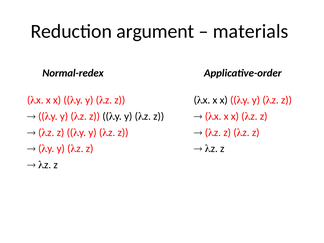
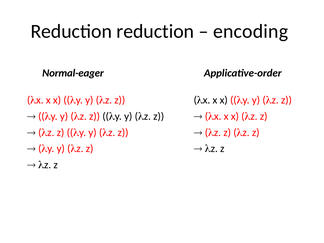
Reduction argument: argument -> reduction
materials: materials -> encoding
Normal-redex: Normal-redex -> Normal-eager
